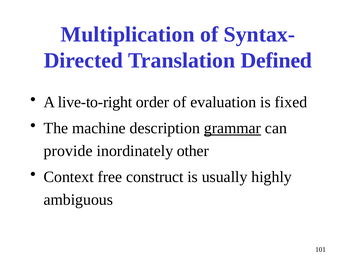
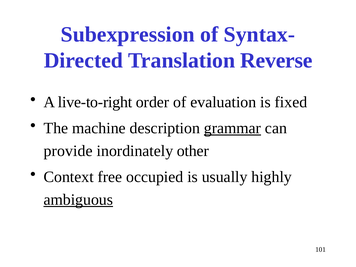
Multiplication: Multiplication -> Subexpression
Defined: Defined -> Reverse
construct: construct -> occupied
ambiguous underline: none -> present
